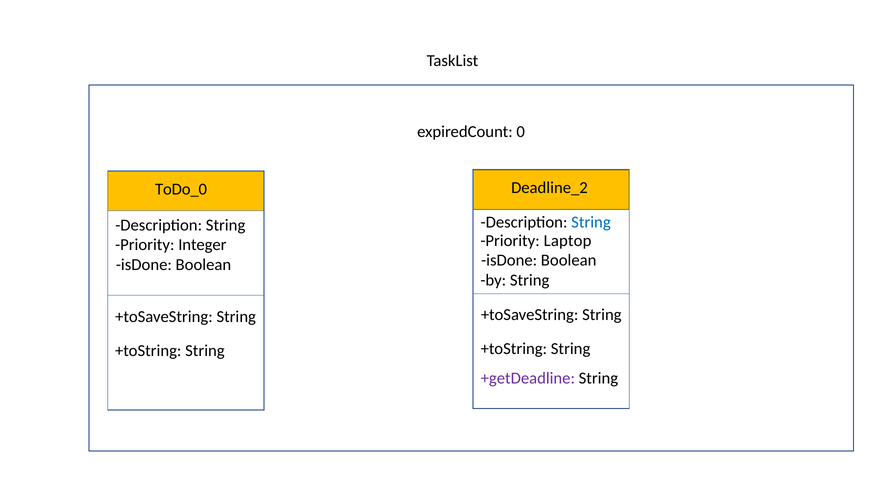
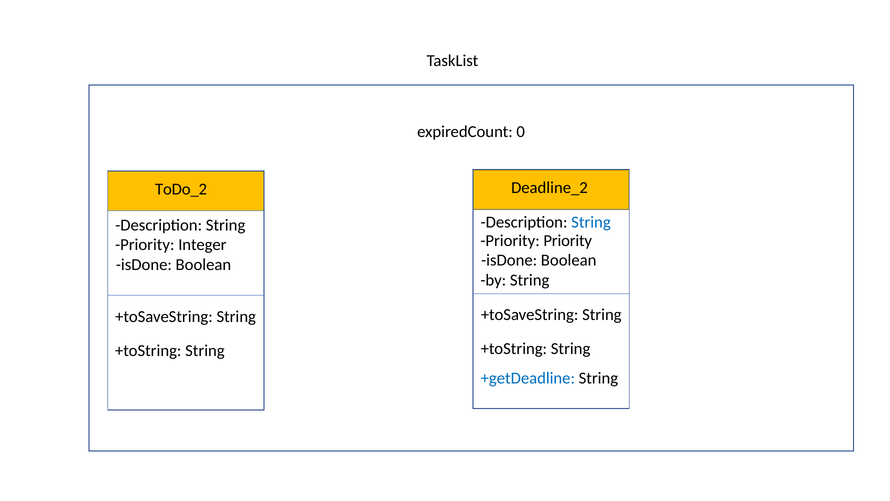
ToDo_0: ToDo_0 -> ToDo_2
Priority Laptop: Laptop -> Priority
+getDeadline colour: purple -> blue
